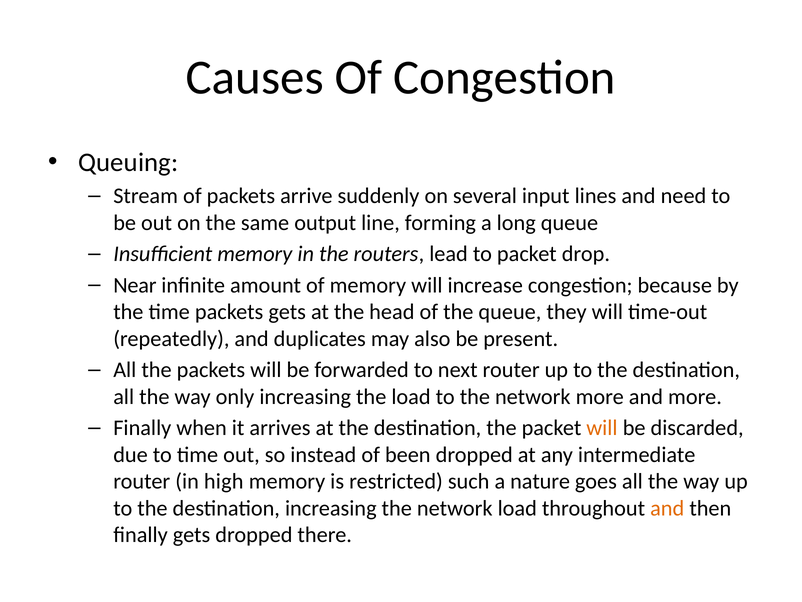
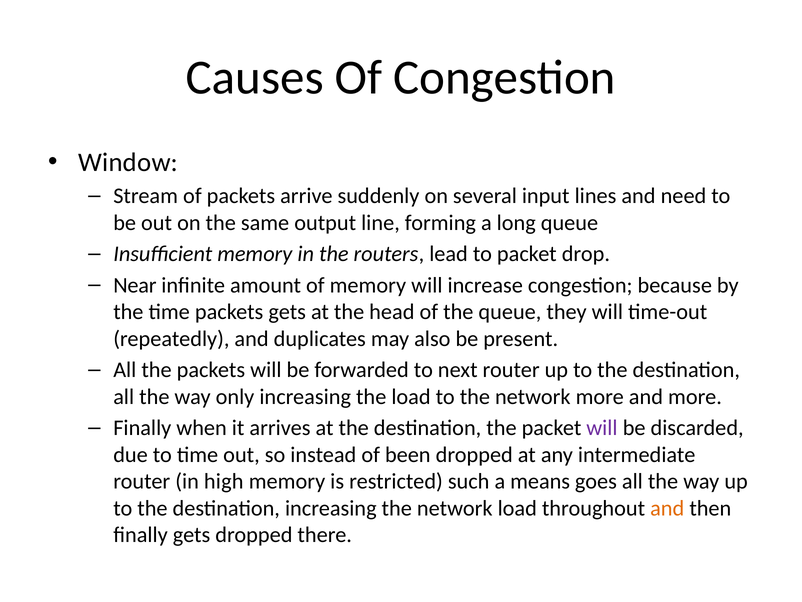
Queuing: Queuing -> Window
will at (602, 428) colour: orange -> purple
nature: nature -> means
